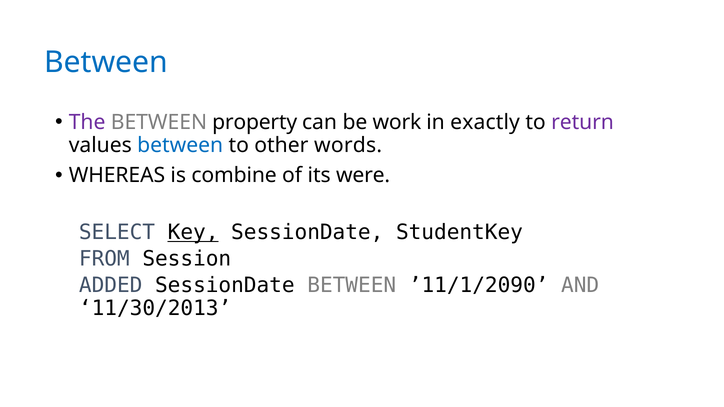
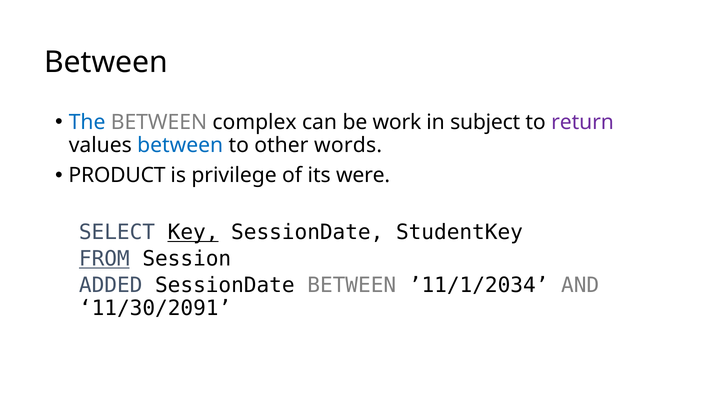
Between at (106, 63) colour: blue -> black
The colour: purple -> blue
property: property -> complex
exactly: exactly -> subject
WHEREAS: WHEREAS -> PRODUCT
combine: combine -> privilege
FROM underline: none -> present
’11/1/2090: ’11/1/2090 -> ’11/1/2034
11/30/2013: 11/30/2013 -> 11/30/2091
